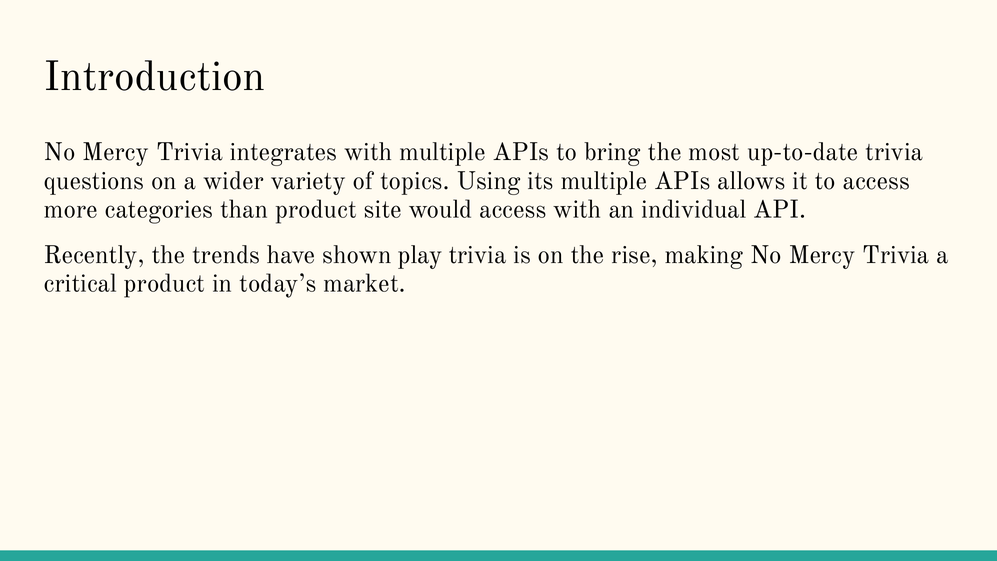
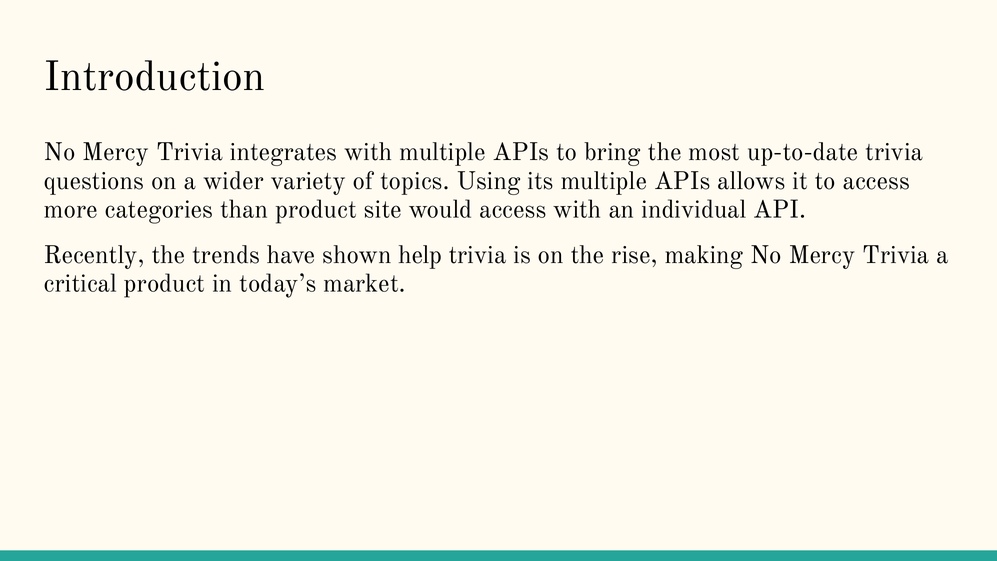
play: play -> help
